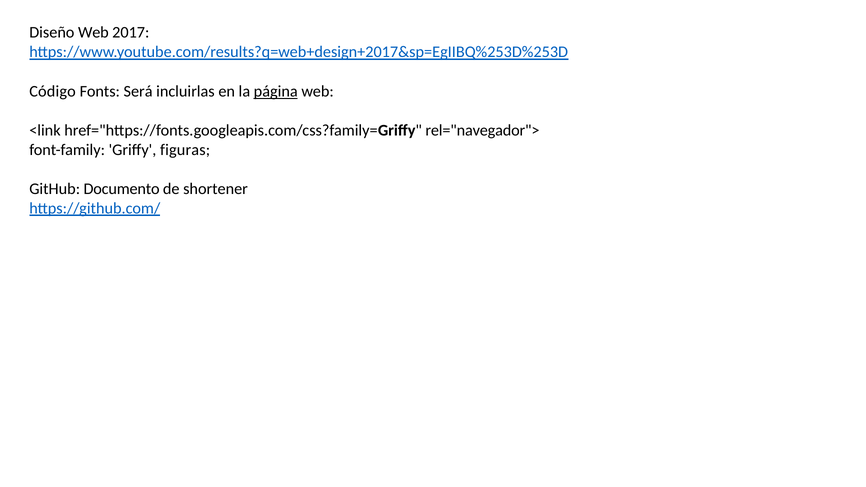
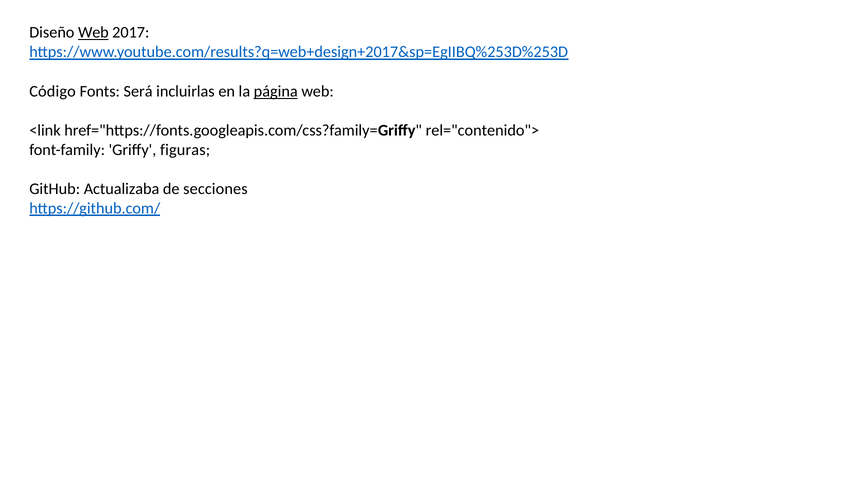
Web at (93, 33) underline: none -> present
rel="navegador">: rel="navegador"> -> rel="contenido">
Documento: Documento -> Actualizaba
shortener: shortener -> secciones
